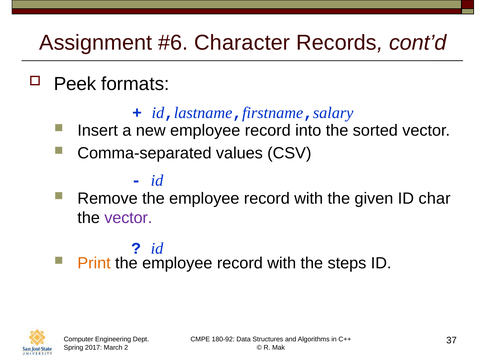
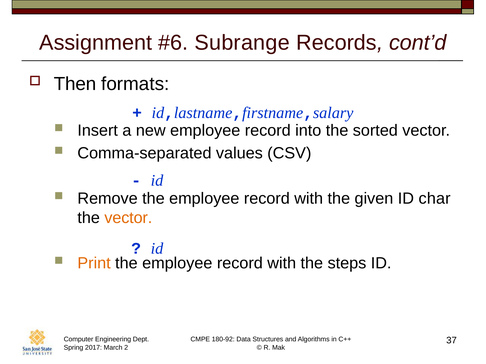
Character: Character -> Subrange
Peek: Peek -> Then
vector at (128, 218) colour: purple -> orange
